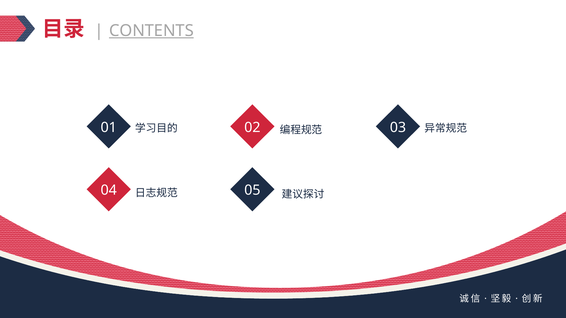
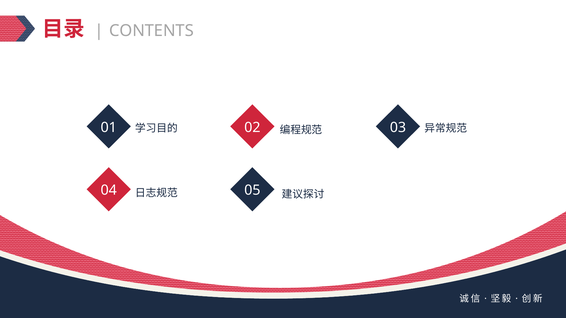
CONTENTS underline: present -> none
